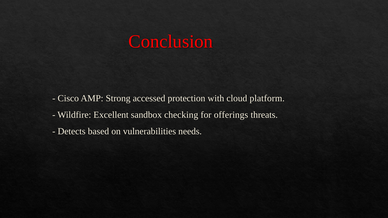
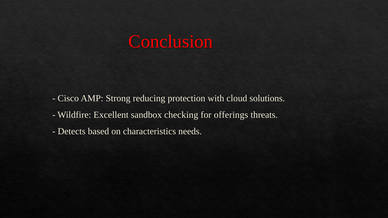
accessed: accessed -> reducing
platform: platform -> solutions
vulnerabilities: vulnerabilities -> characteristics
